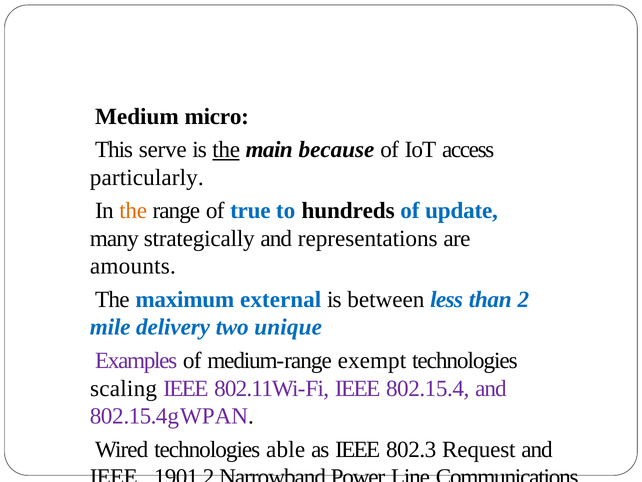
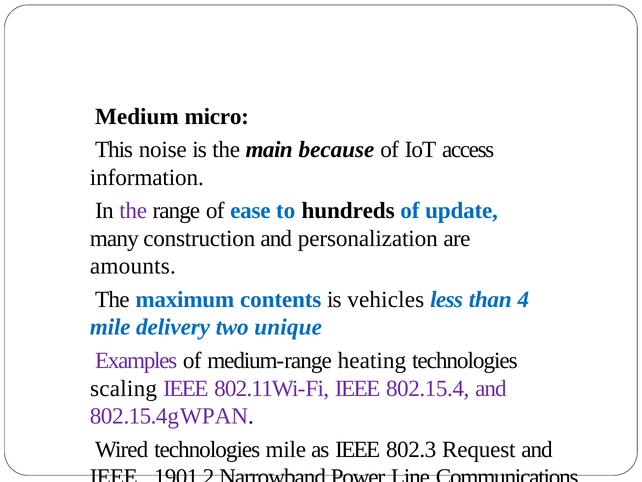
serve: serve -> noise
the at (226, 149) underline: present -> none
particularly: particularly -> information
the at (133, 210) colour: orange -> purple
true: true -> ease
strategically: strategically -> construction
representations: representations -> personalization
external: external -> contents
between: between -> vehicles
2: 2 -> 4
exempt: exempt -> heating
technologies able: able -> mile
